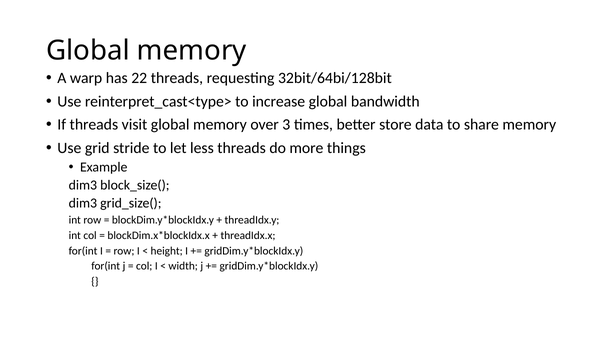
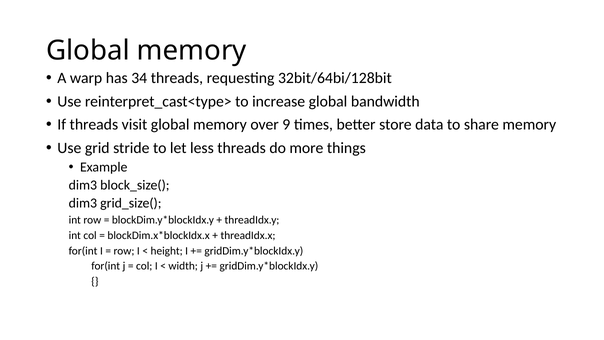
22: 22 -> 34
3: 3 -> 9
